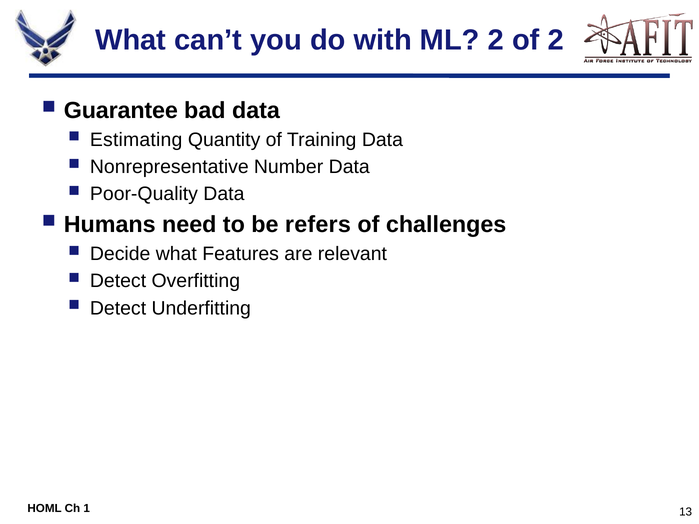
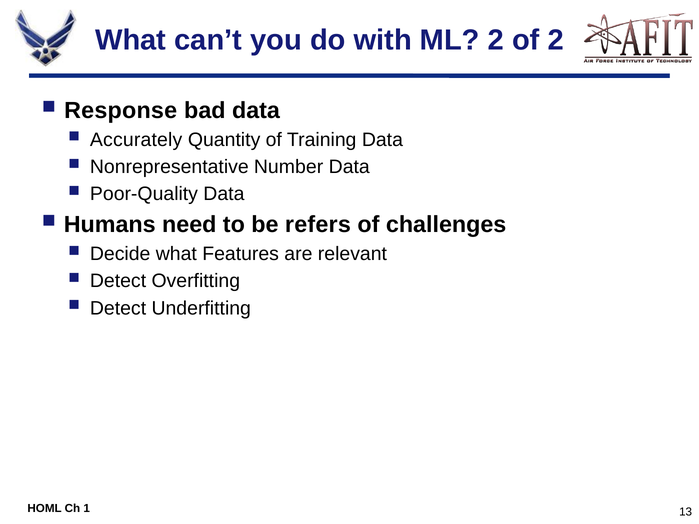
Guarantee: Guarantee -> Response
Estimating: Estimating -> Accurately
